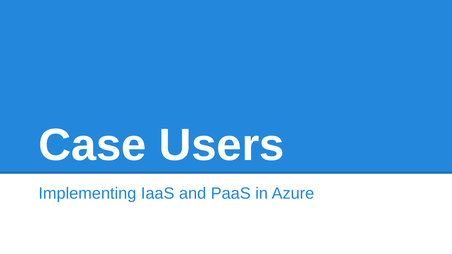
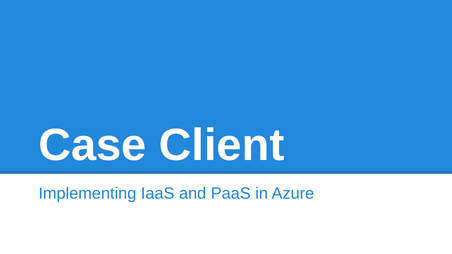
Users: Users -> Client
